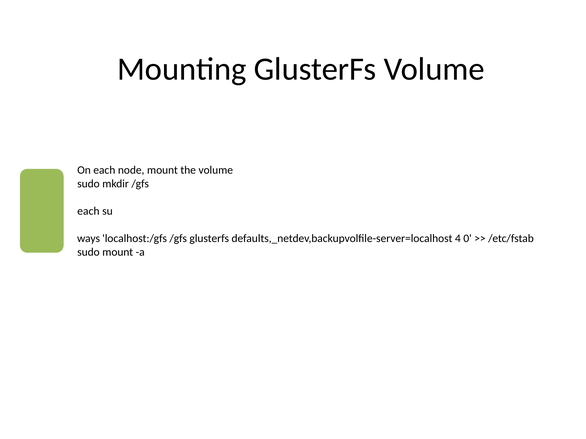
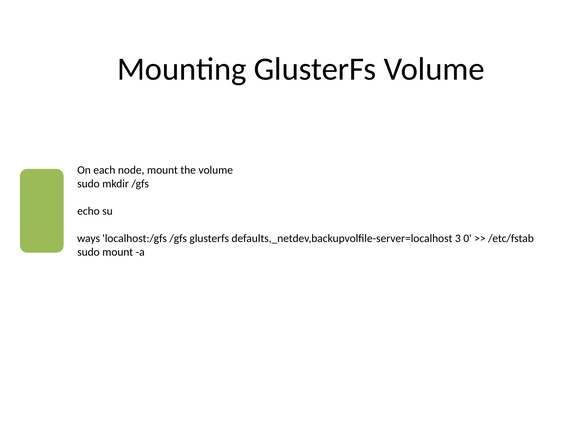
each at (88, 211): each -> echo
4: 4 -> 3
